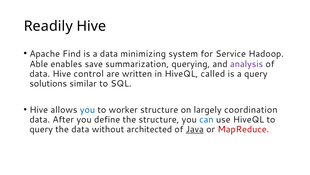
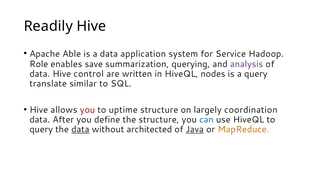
Find: Find -> Able
minimizing: minimizing -> application
Able: Able -> Role
called: called -> nodes
solutions: solutions -> translate
you at (87, 109) colour: blue -> red
worker: worker -> uptime
data at (80, 129) underline: none -> present
MapReduce colour: red -> orange
